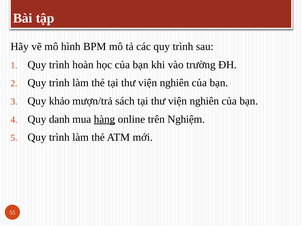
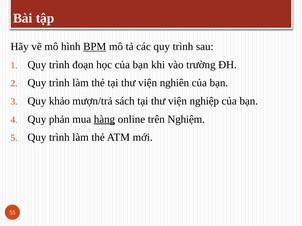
BPM underline: none -> present
hoàn: hoàn -> đoạn
nghiên at (204, 101): nghiên -> nghiệp
danh: danh -> phản
